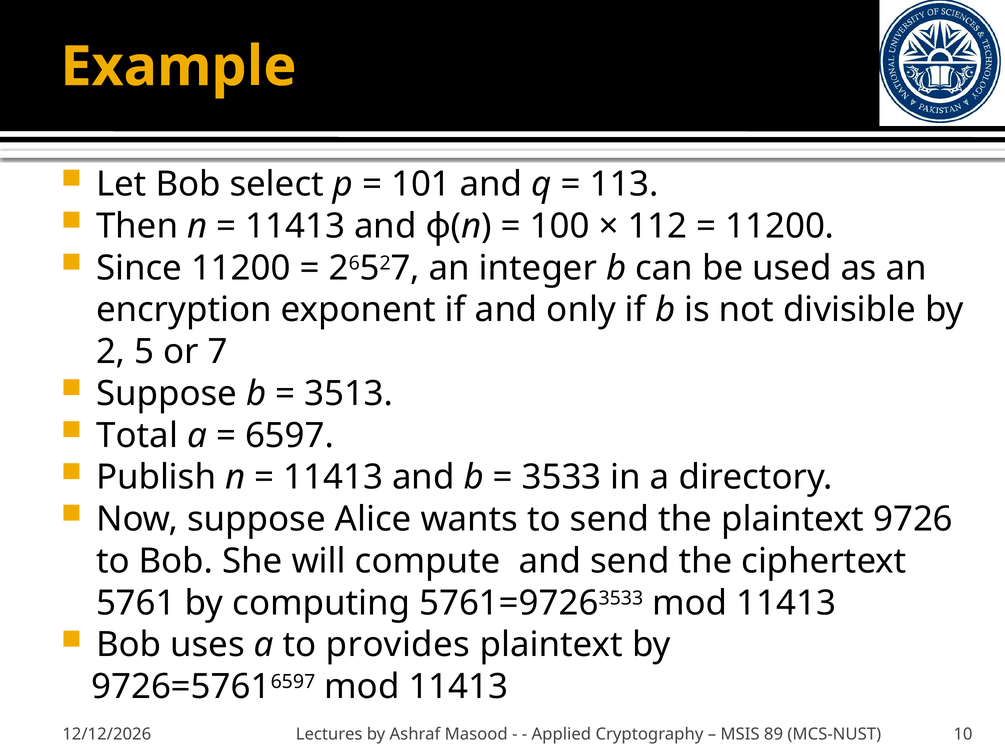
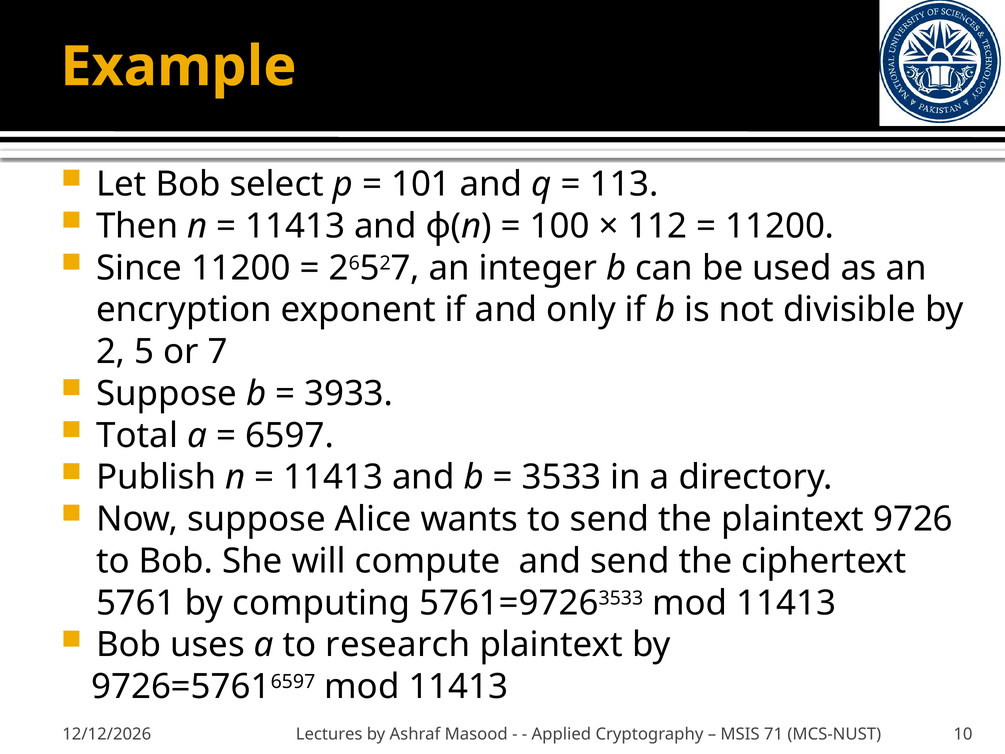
3513: 3513 -> 3933
provides: provides -> research
89: 89 -> 71
